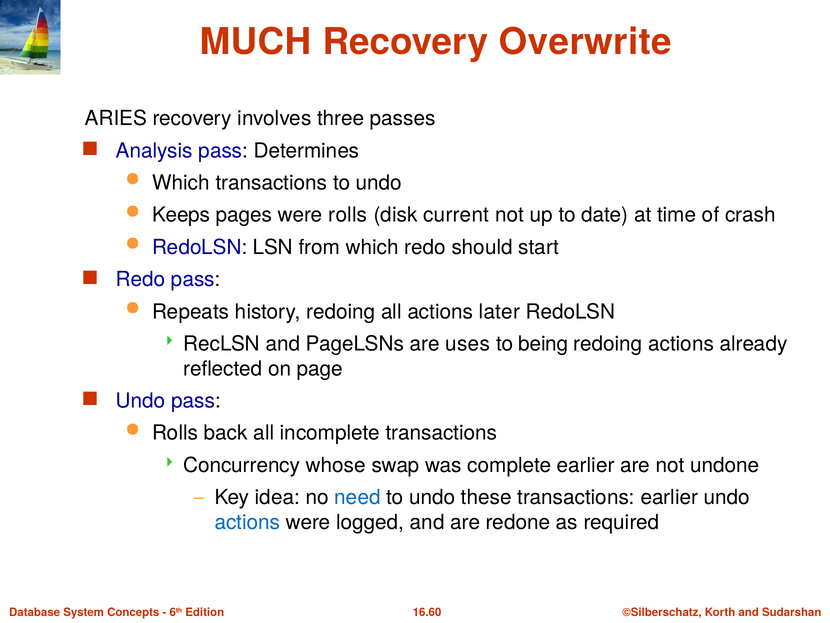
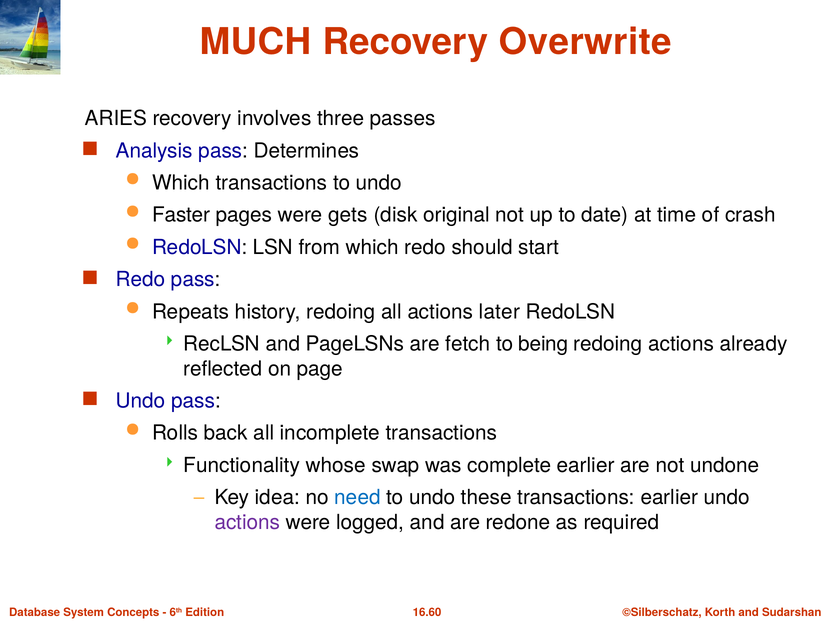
Keeps: Keeps -> Faster
were rolls: rolls -> gets
current: current -> original
uses: uses -> fetch
Concurrency: Concurrency -> Functionality
actions at (247, 522) colour: blue -> purple
